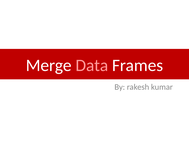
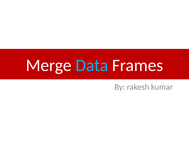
Data colour: pink -> light blue
